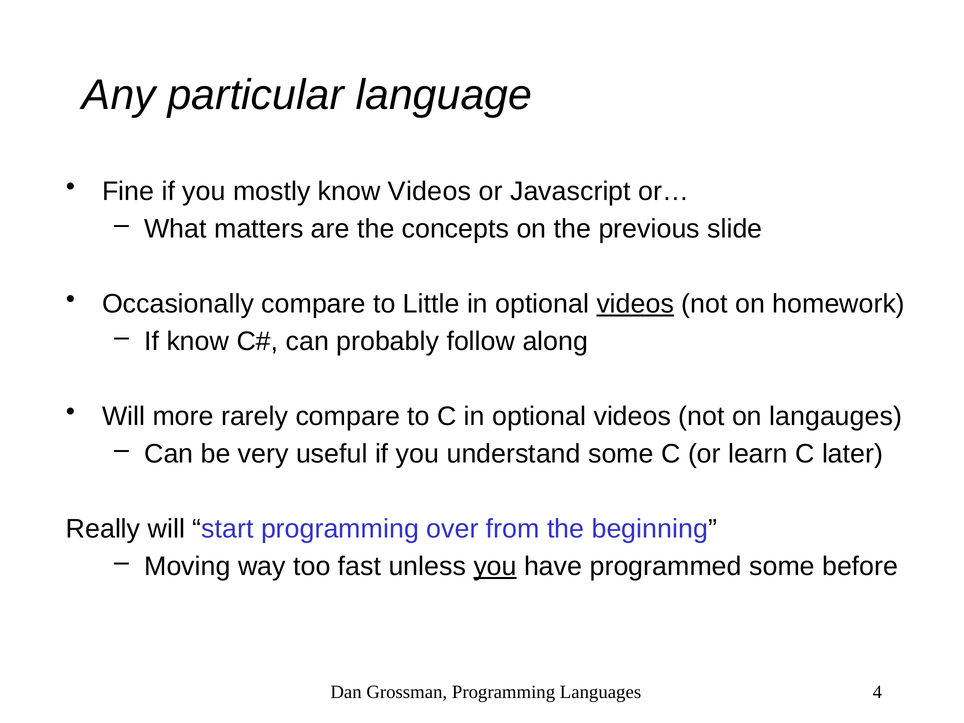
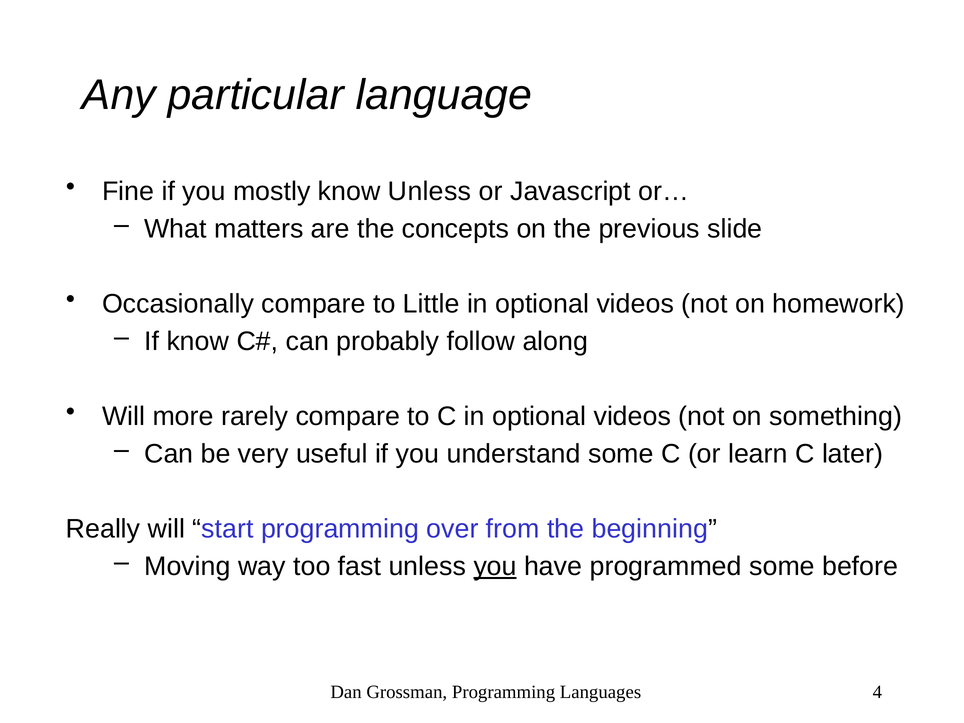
know Videos: Videos -> Unless
videos at (635, 304) underline: present -> none
langauges: langauges -> something
